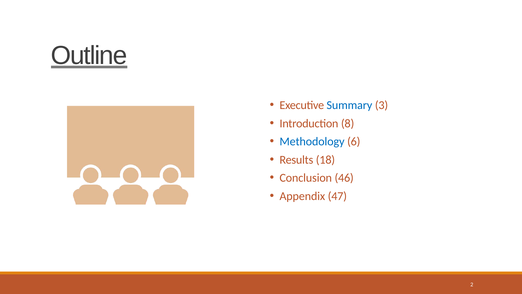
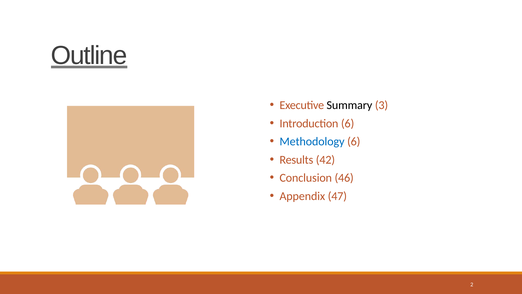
Summary colour: blue -> black
Introduction 8: 8 -> 6
18: 18 -> 42
